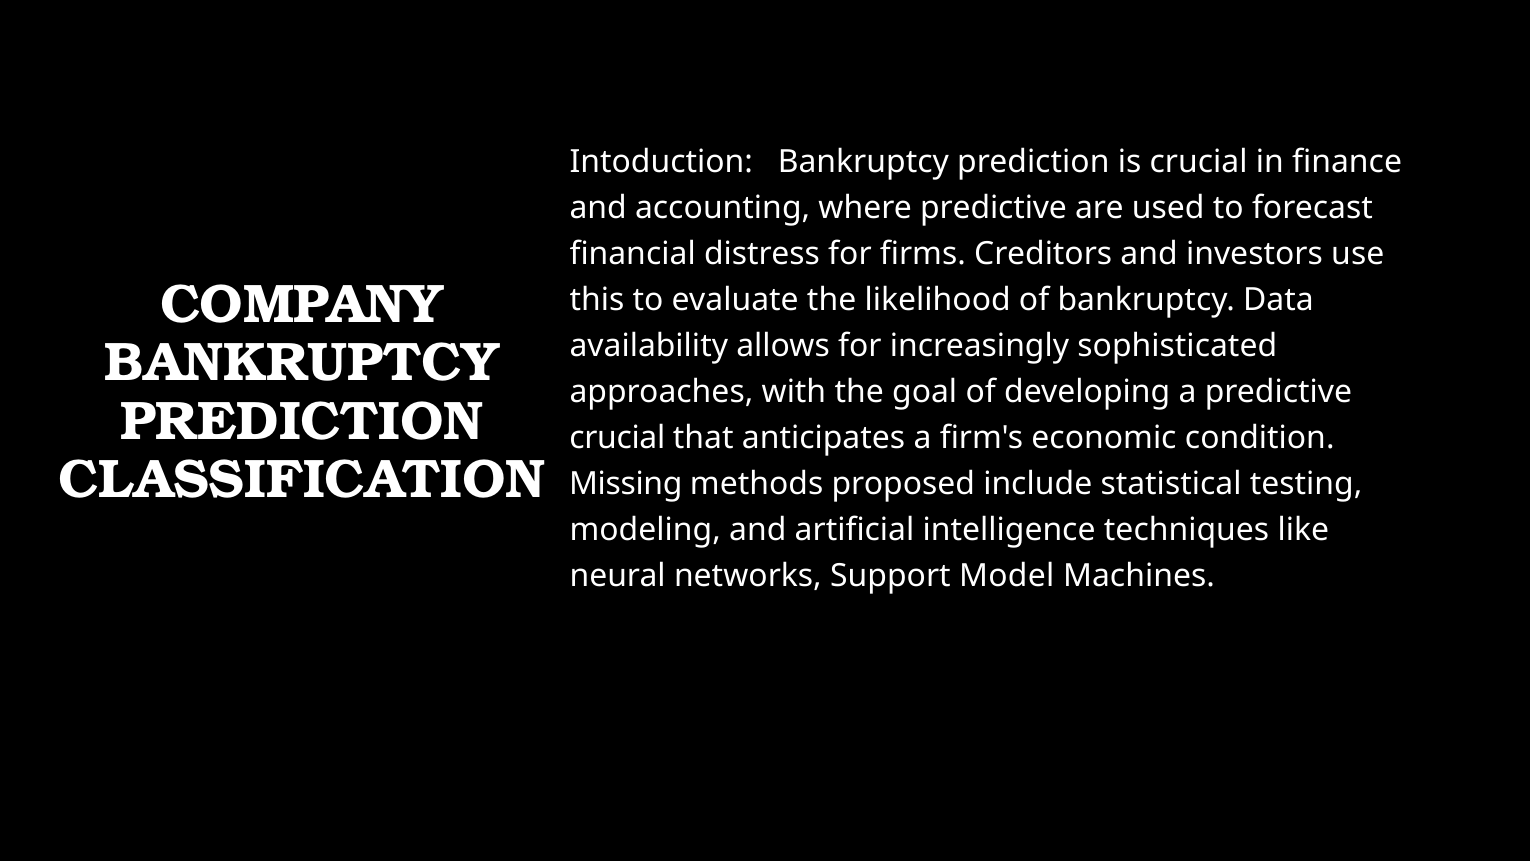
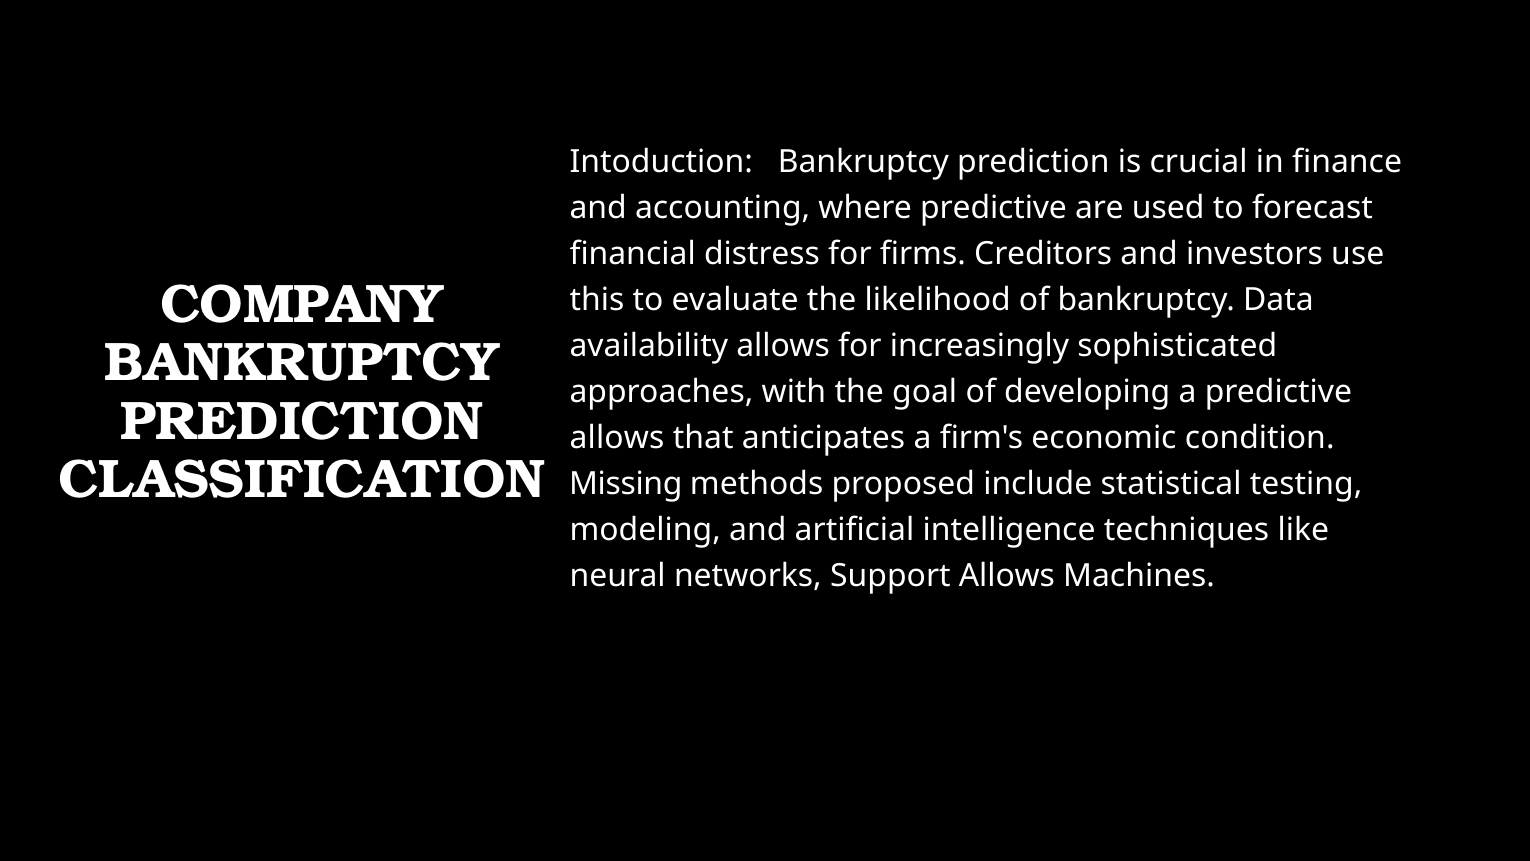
crucial at (617, 438): crucial -> allows
Support Model: Model -> Allows
